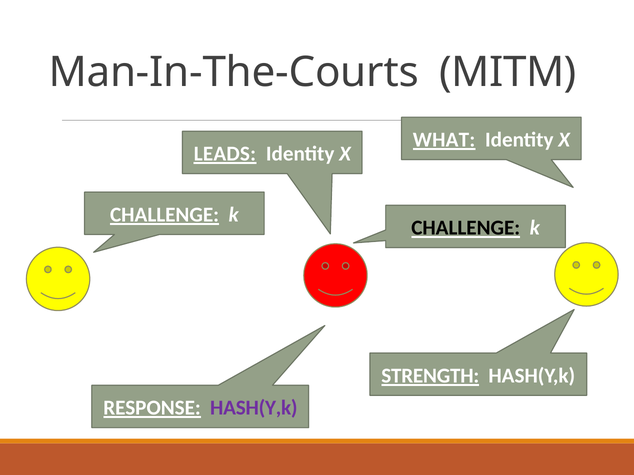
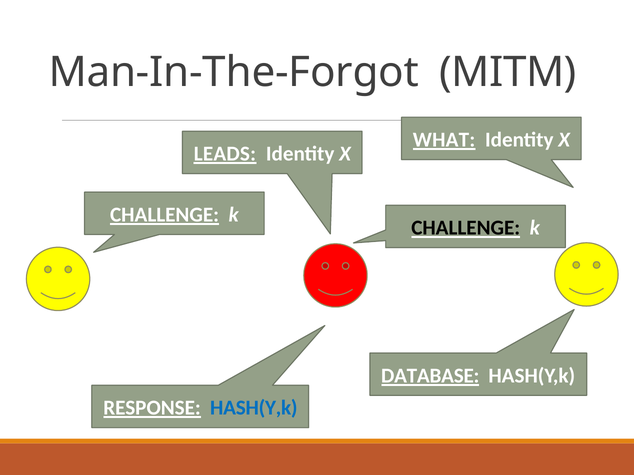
Man-In-The-Courts: Man-In-The-Courts -> Man-In-The-Forgot
STRENGTH: STRENGTH -> DATABASE
HASH(Y,k at (254, 408) colour: purple -> blue
